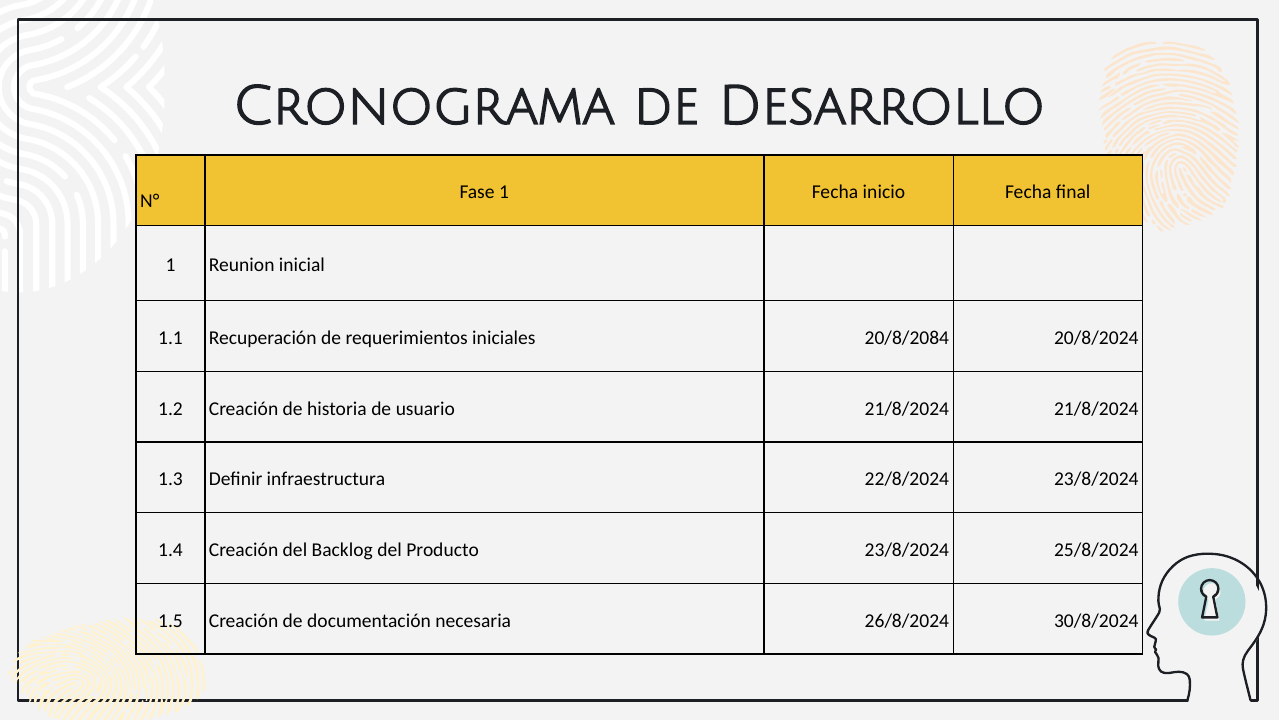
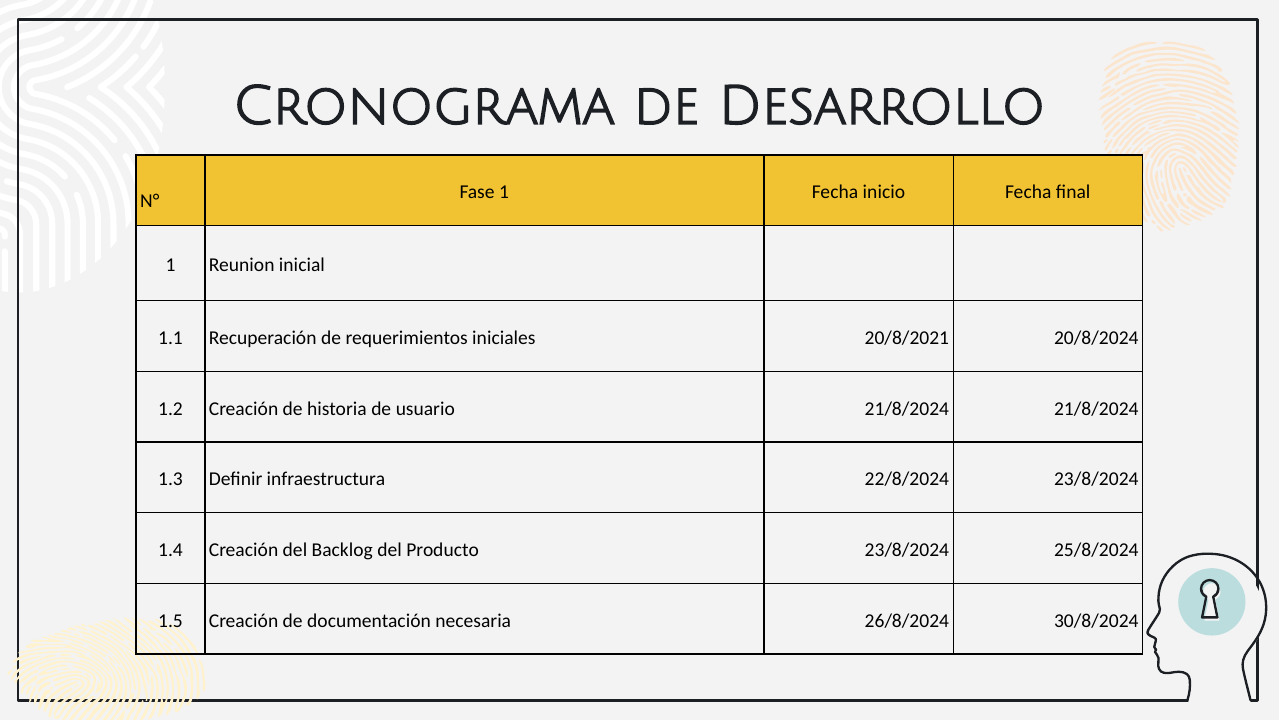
20/8/2084: 20/8/2084 -> 20/8/2021
